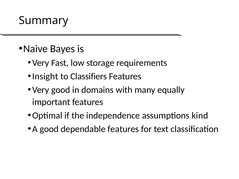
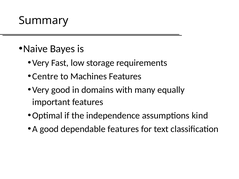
Insight: Insight -> Centre
Classifiers: Classifiers -> Machines
